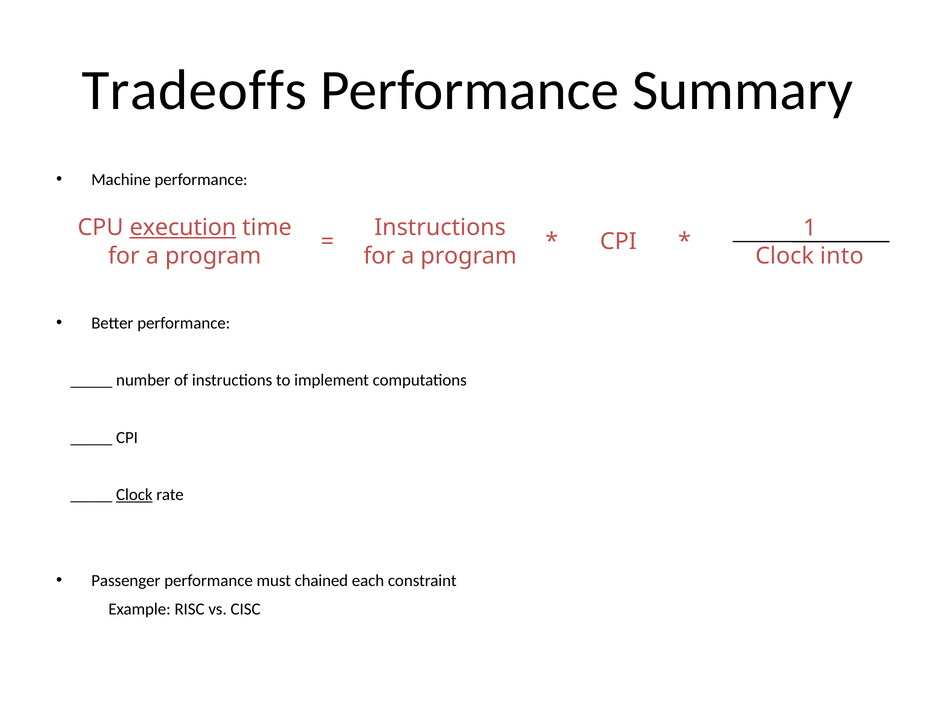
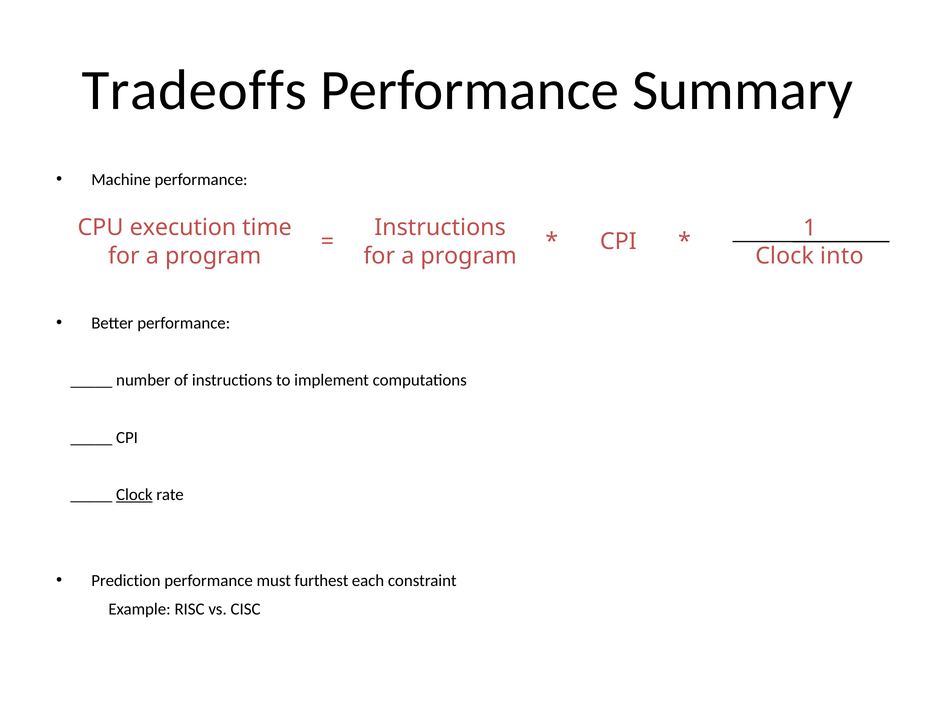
execution underline: present -> none
Passenger: Passenger -> Prediction
chained: chained -> furthest
